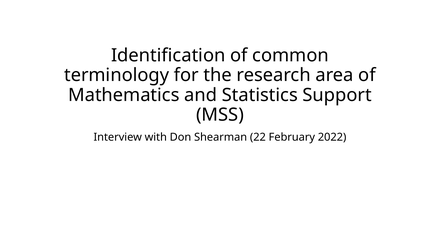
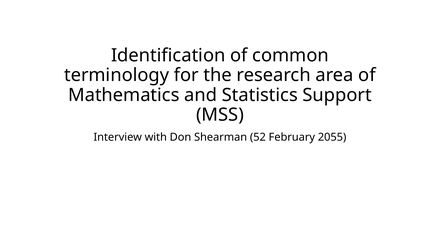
22: 22 -> 52
2022: 2022 -> 2055
